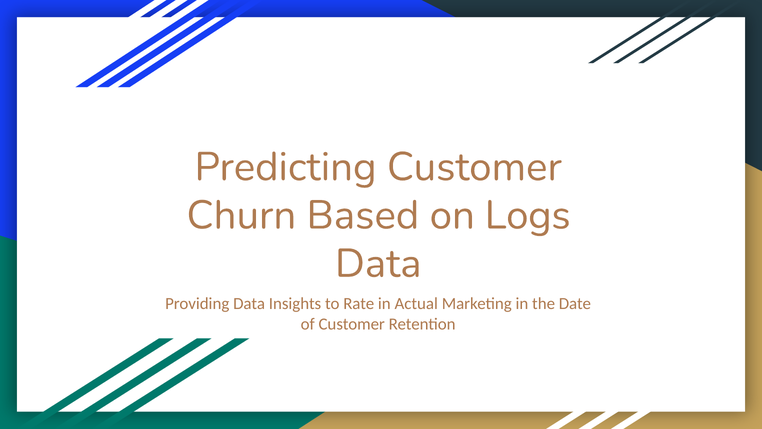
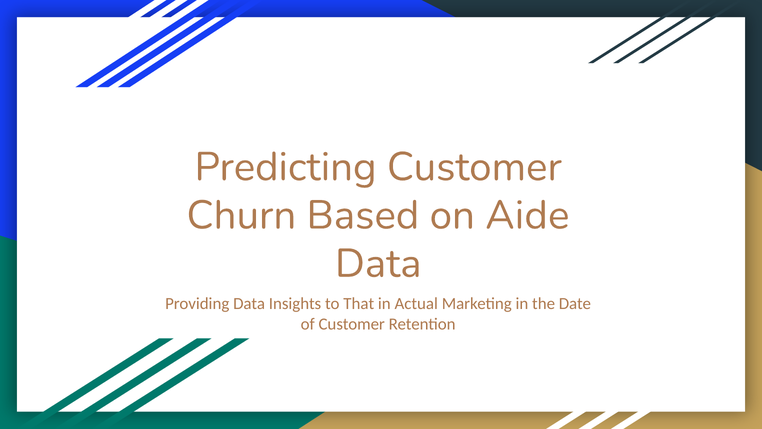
Logs: Logs -> Aide
Rate: Rate -> That
